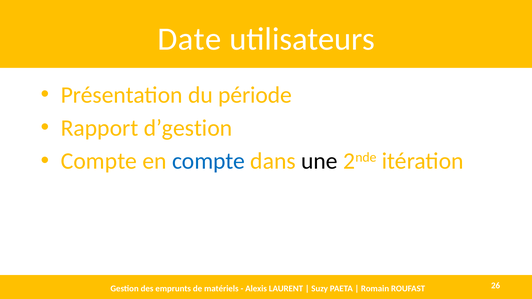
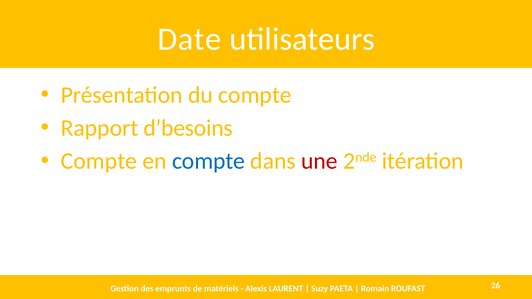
du période: période -> compte
d’gestion: d’gestion -> d’besoins
une colour: black -> red
